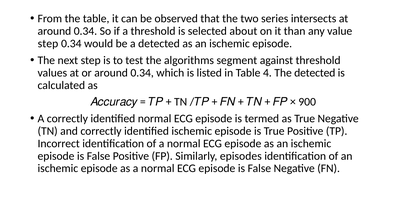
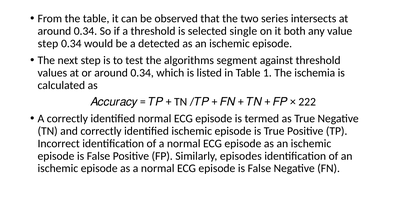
about: about -> single
than: than -> both
4: 4 -> 1
The detected: detected -> ischemia
900: 900 -> 222
